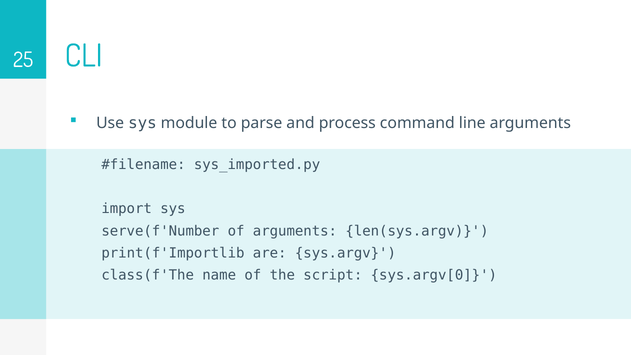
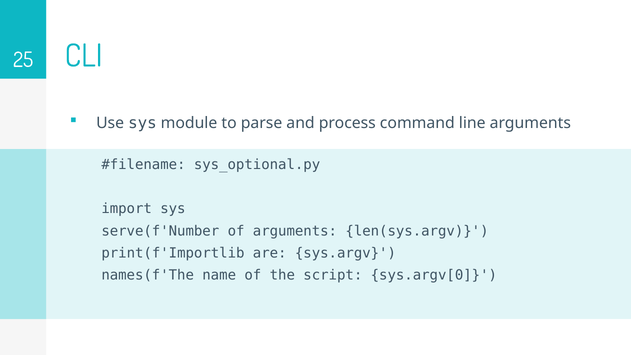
sys_imported.py: sys_imported.py -> sys_optional.py
class(f'The: class(f'The -> names(f'The
